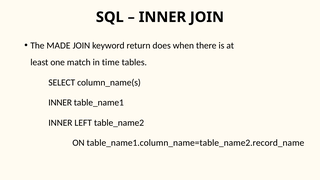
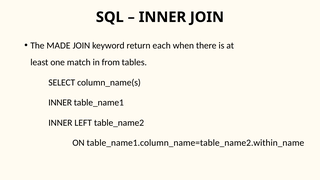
does: does -> each
time: time -> from
table_name1.column_name=table_name2.record_name: table_name1.column_name=table_name2.record_name -> table_name1.column_name=table_name2.within_name
